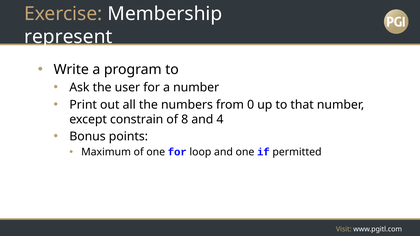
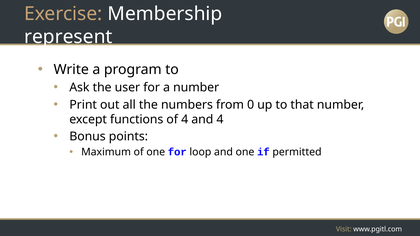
constrain: constrain -> functions
of 8: 8 -> 4
